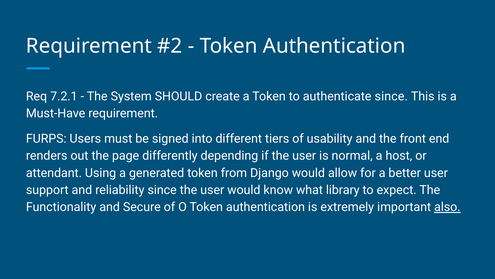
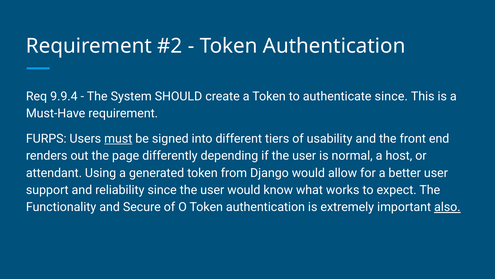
7.2.1: 7.2.1 -> 9.9.4
must underline: none -> present
library: library -> works
